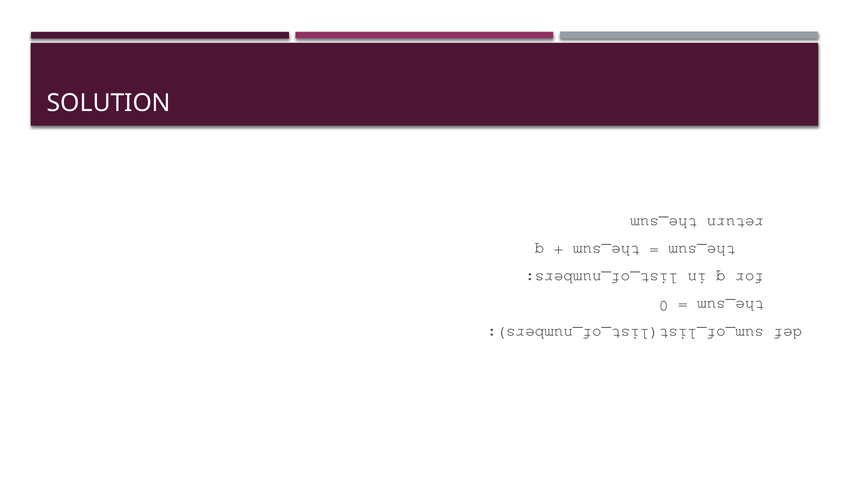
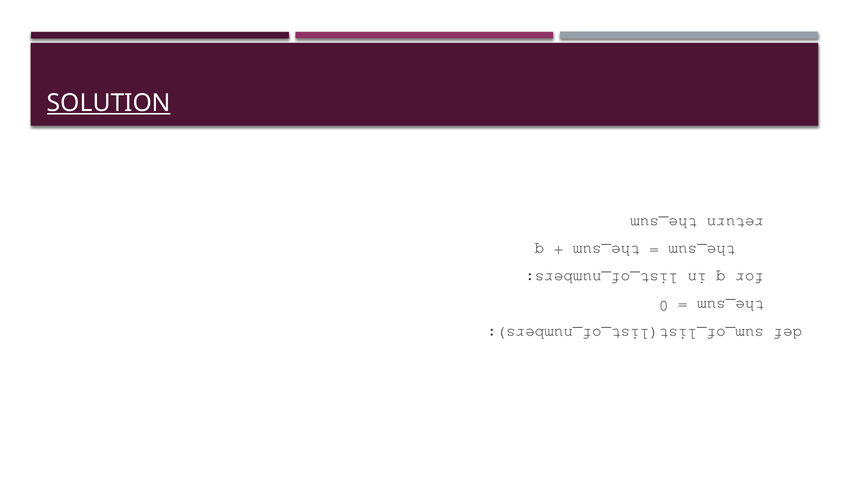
SOLUTION underline: none -> present
